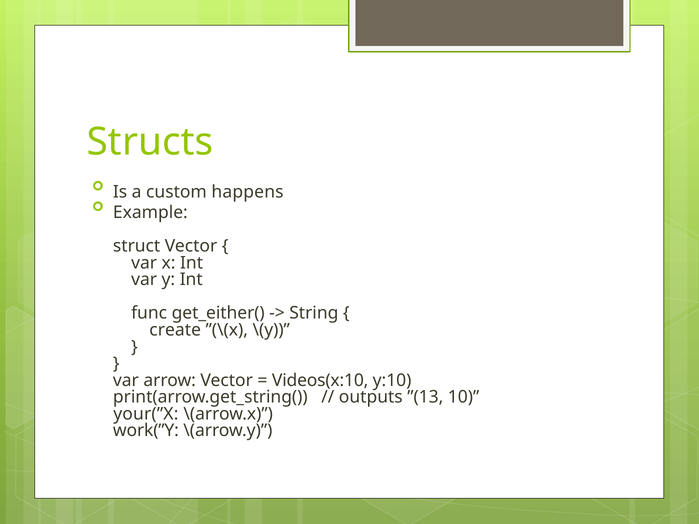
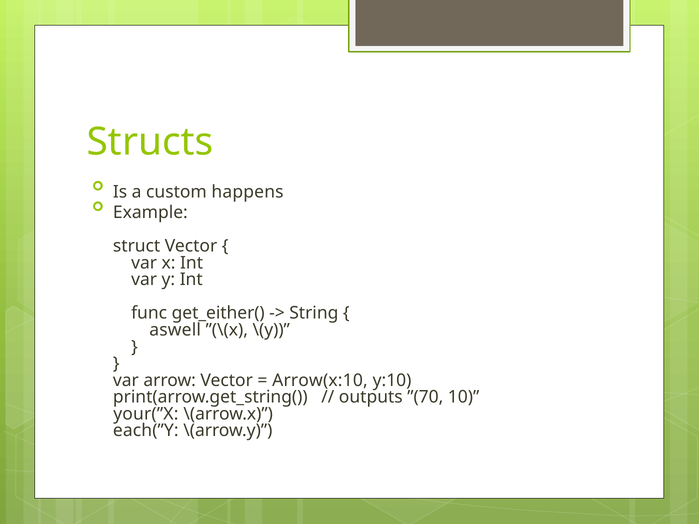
create: create -> aswell
Videos(x:10: Videos(x:10 -> Arrow(x:10
”(13: ”(13 -> ”(70
work(”Y: work(”Y -> each(”Y
